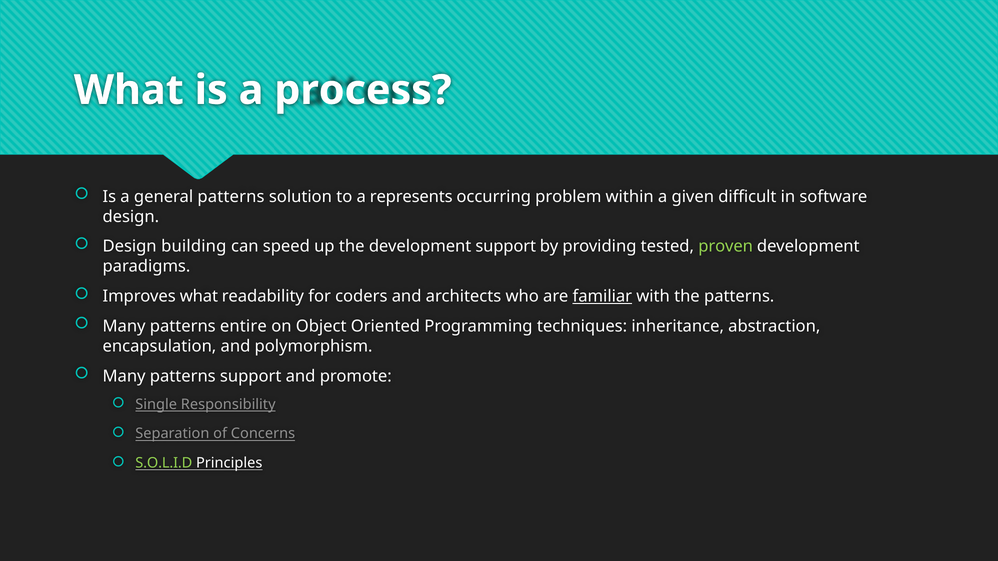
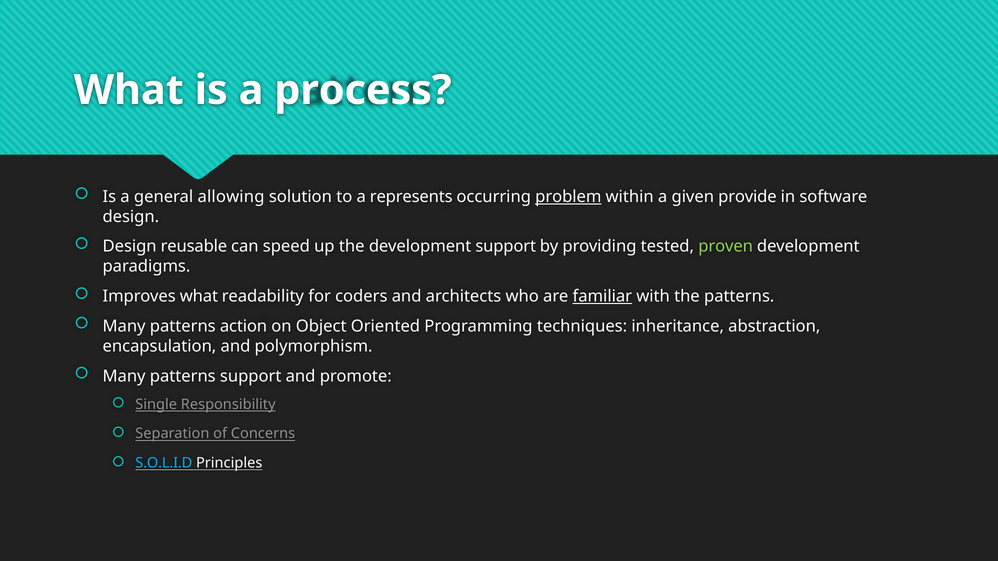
general patterns: patterns -> allowing
problem underline: none -> present
difficult: difficult -> provide
building: building -> reusable
entire: entire -> action
S.O.L.I.D colour: light green -> light blue
